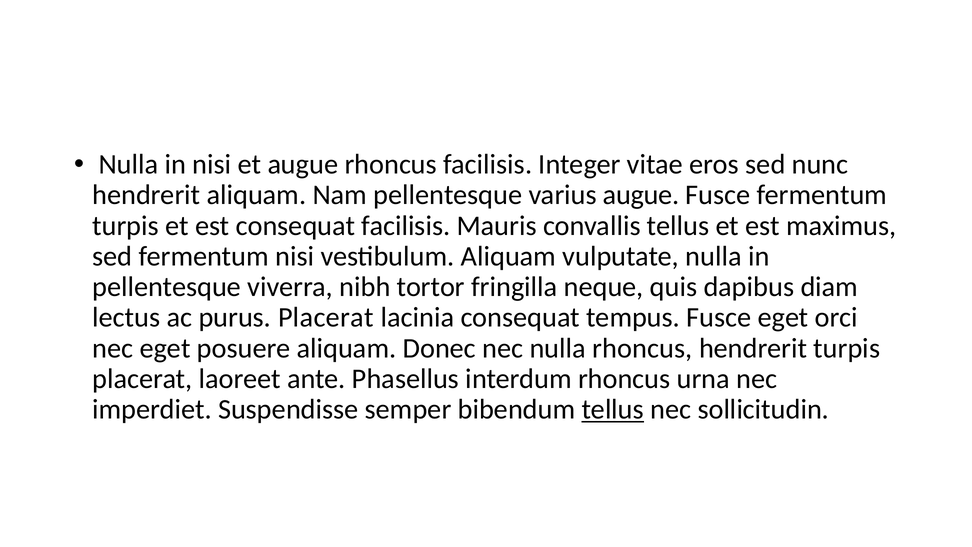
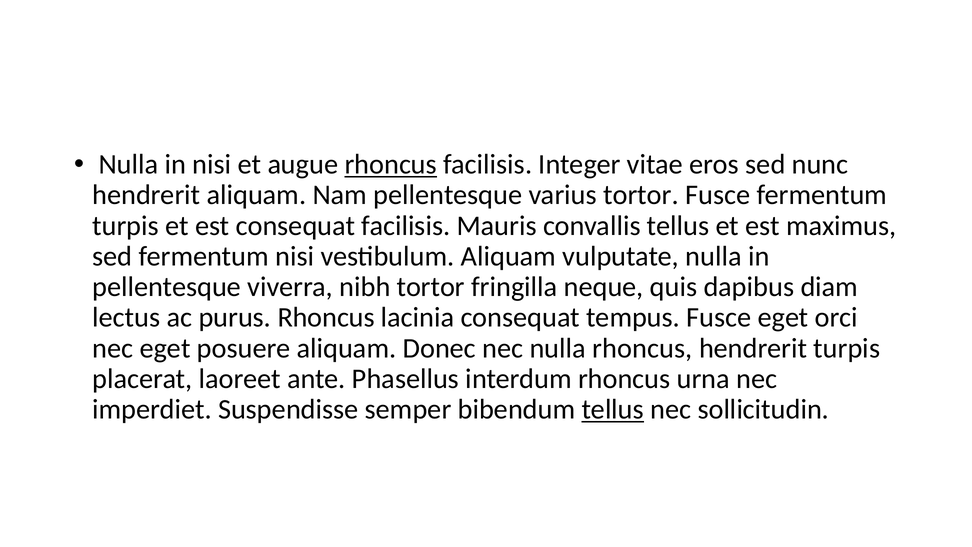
rhoncus at (391, 164) underline: none -> present
varius augue: augue -> tortor
purus Placerat: Placerat -> Rhoncus
